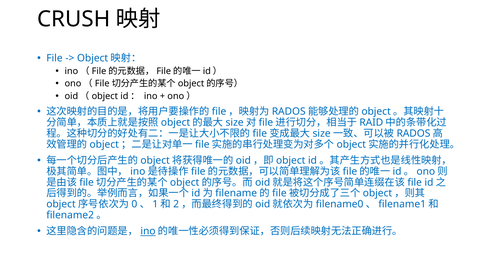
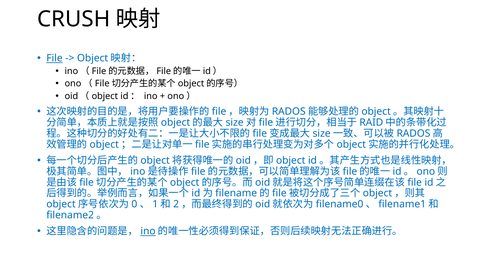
File at (54, 58) underline: none -> present
